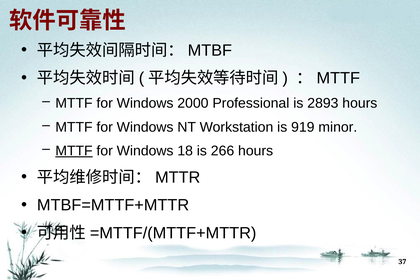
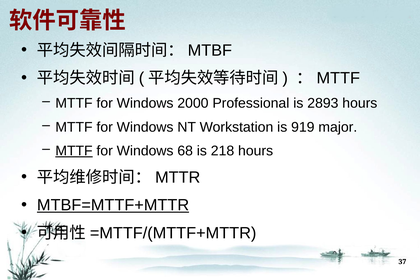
minor: minor -> major
18: 18 -> 68
266: 266 -> 218
MTBF=MTTF+MTTR underline: none -> present
